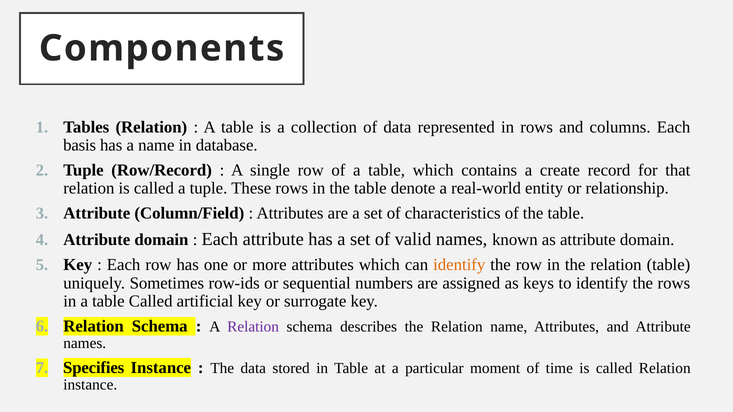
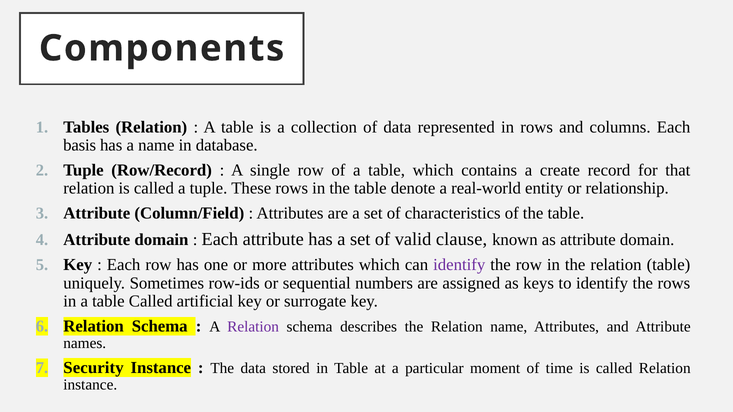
valid names: names -> clause
identify at (459, 265) colour: orange -> purple
Specifies: Specifies -> Security
